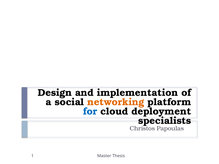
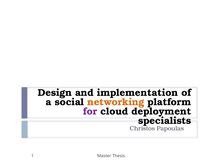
for colour: blue -> purple
